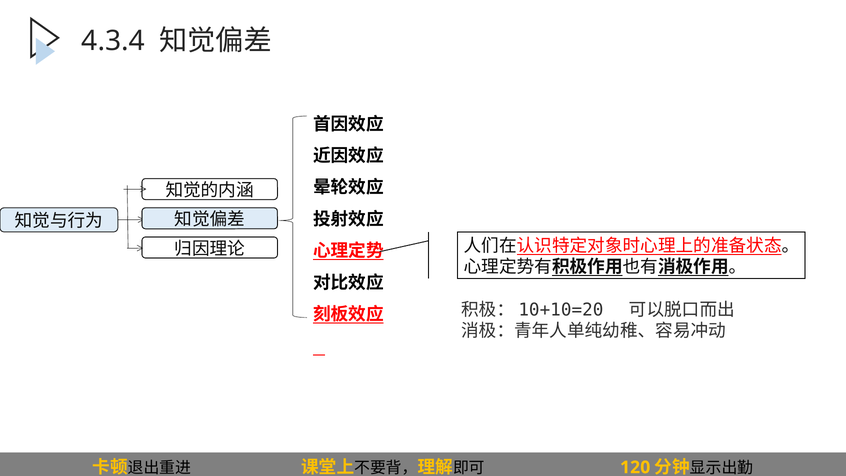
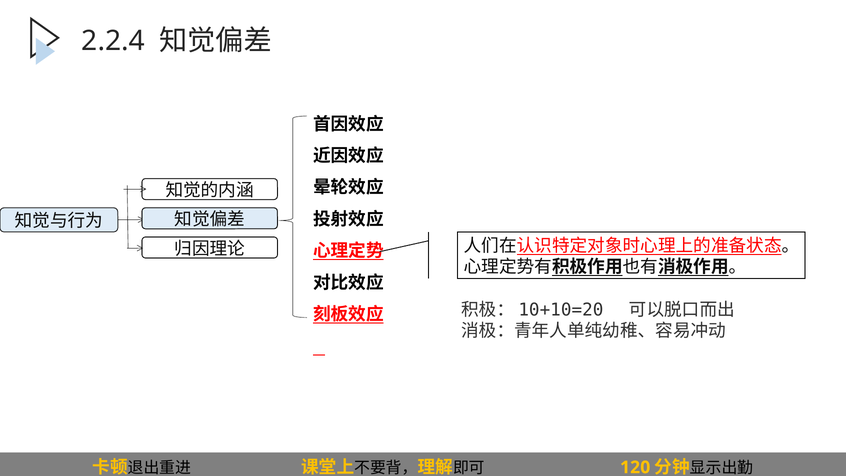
4.3.4: 4.3.4 -> 2.2.4
